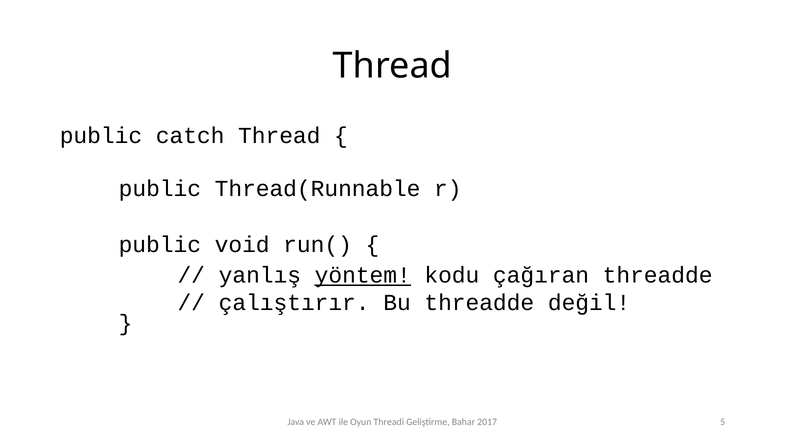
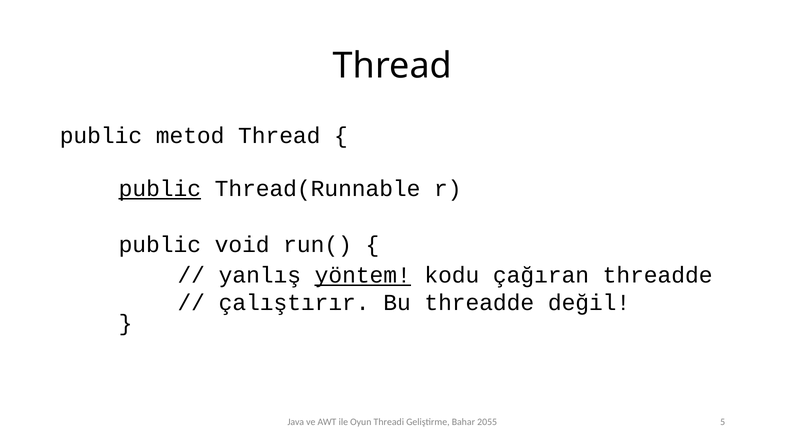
catch: catch -> metod
public at (160, 189) underline: none -> present
2017: 2017 -> 2055
